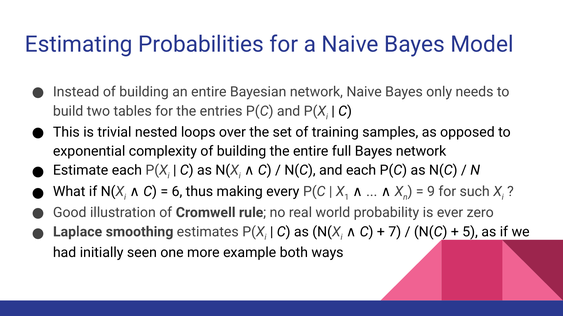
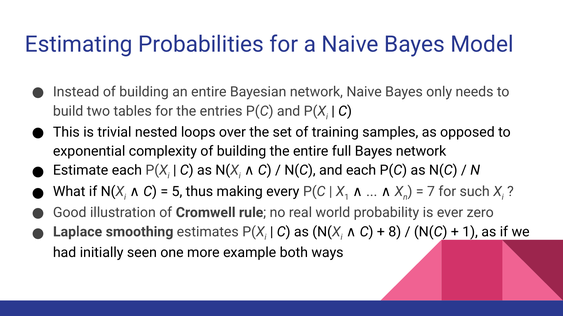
6: 6 -> 5
9: 9 -> 7
7: 7 -> 8
5 at (470, 232): 5 -> 1
